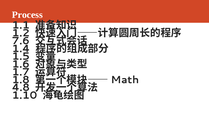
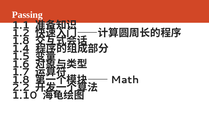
Process: Process -> Passing
7.6 at (21, 41): 7.6 -> 1.8
4.8: 4.8 -> 2.2
